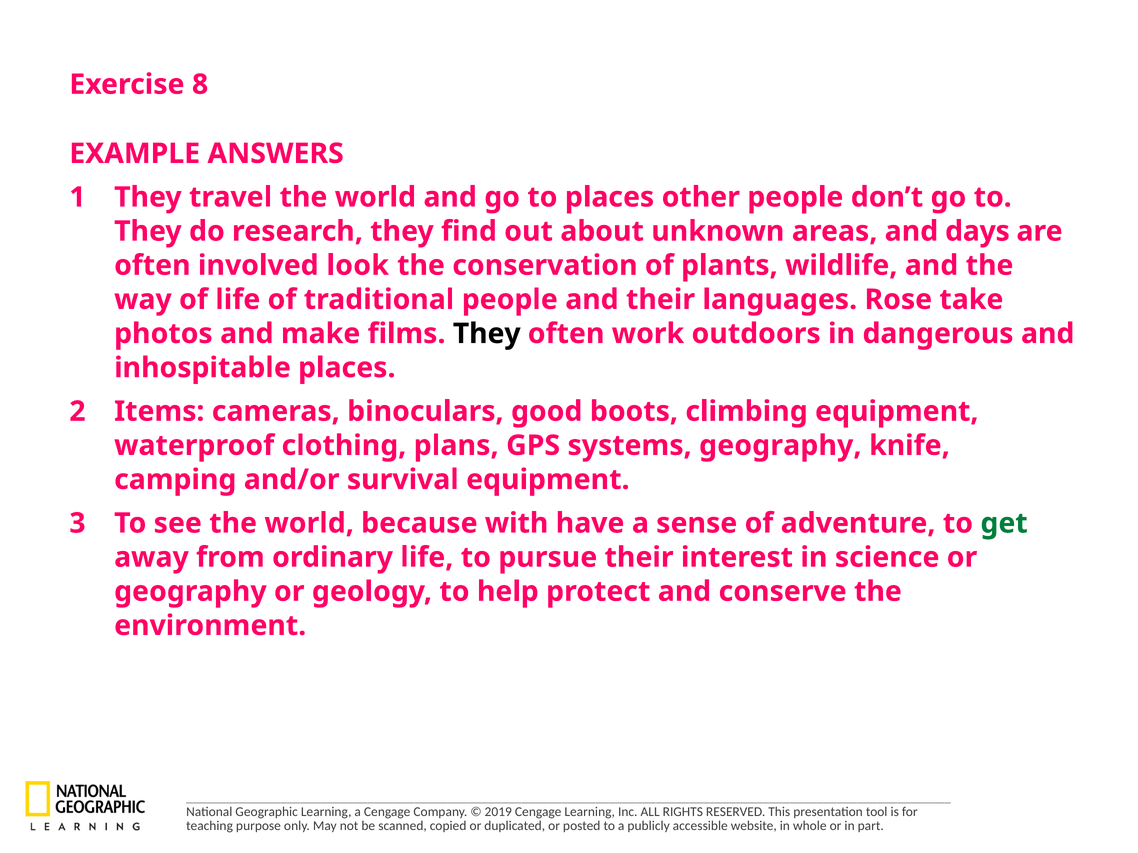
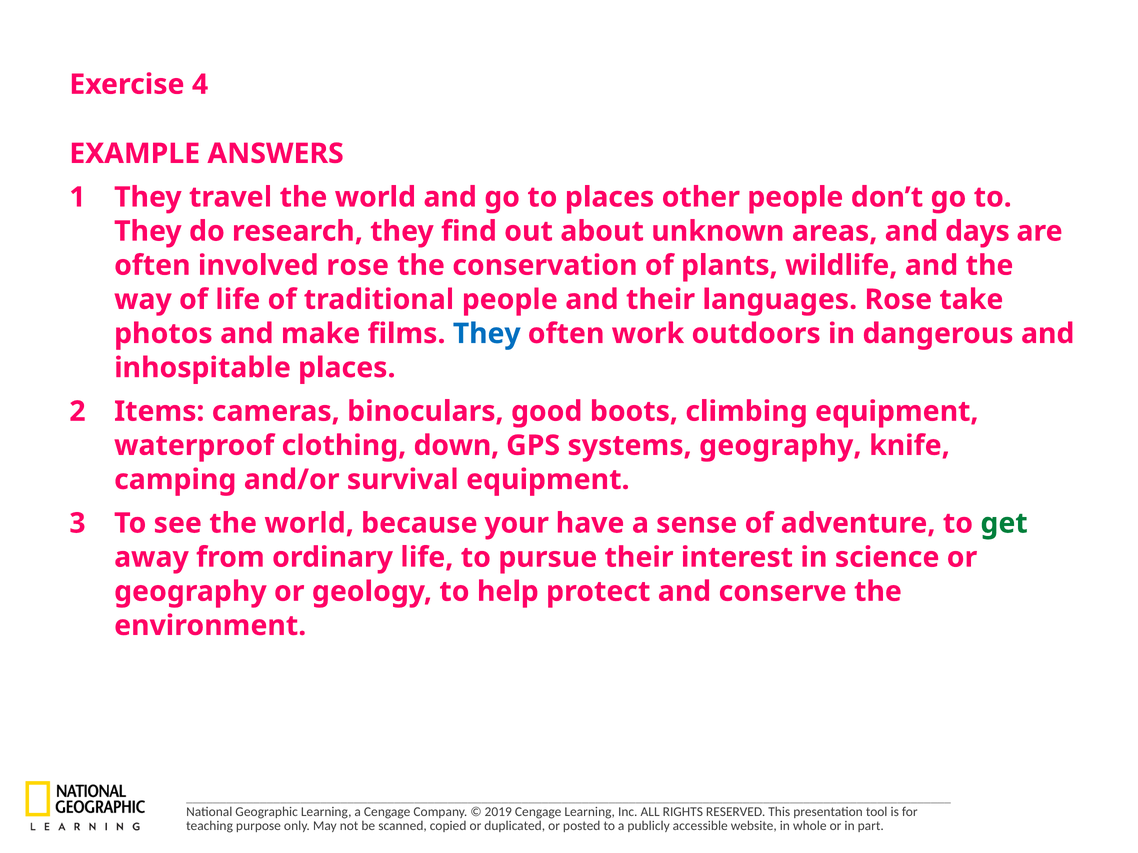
8: 8 -> 4
involved look: look -> rose
They at (487, 334) colour: black -> blue
plans: plans -> down
with: with -> your
